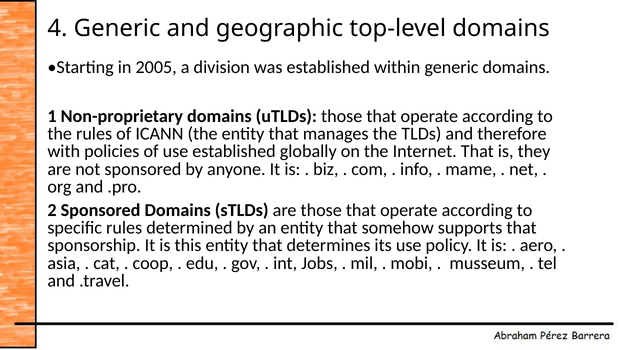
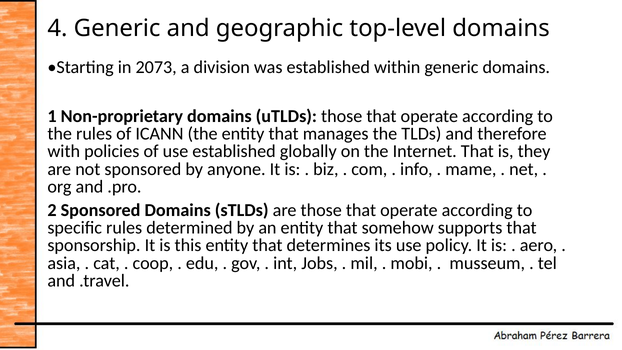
2005: 2005 -> 2073
